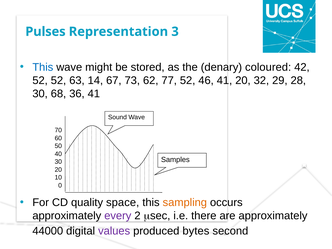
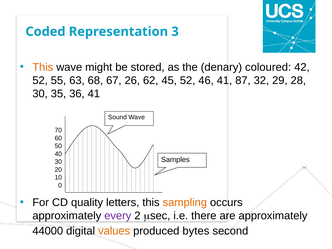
Pulses: Pulses -> Coded
This at (43, 67) colour: blue -> orange
52 52: 52 -> 55
14: 14 -> 68
73: 73 -> 26
77: 77 -> 45
41 20: 20 -> 87
68: 68 -> 35
space: space -> letters
values colour: purple -> orange
